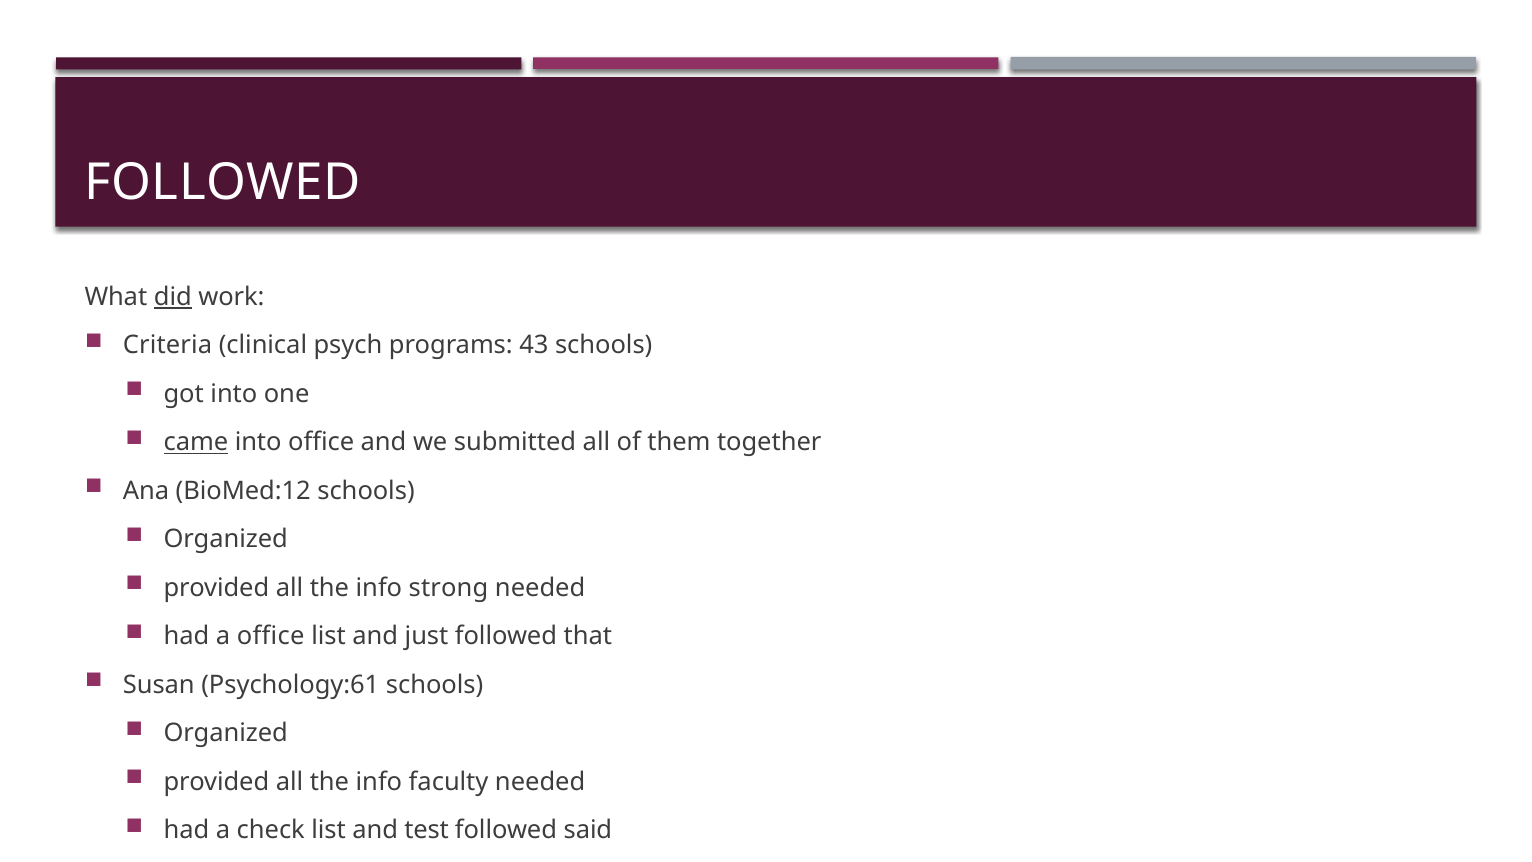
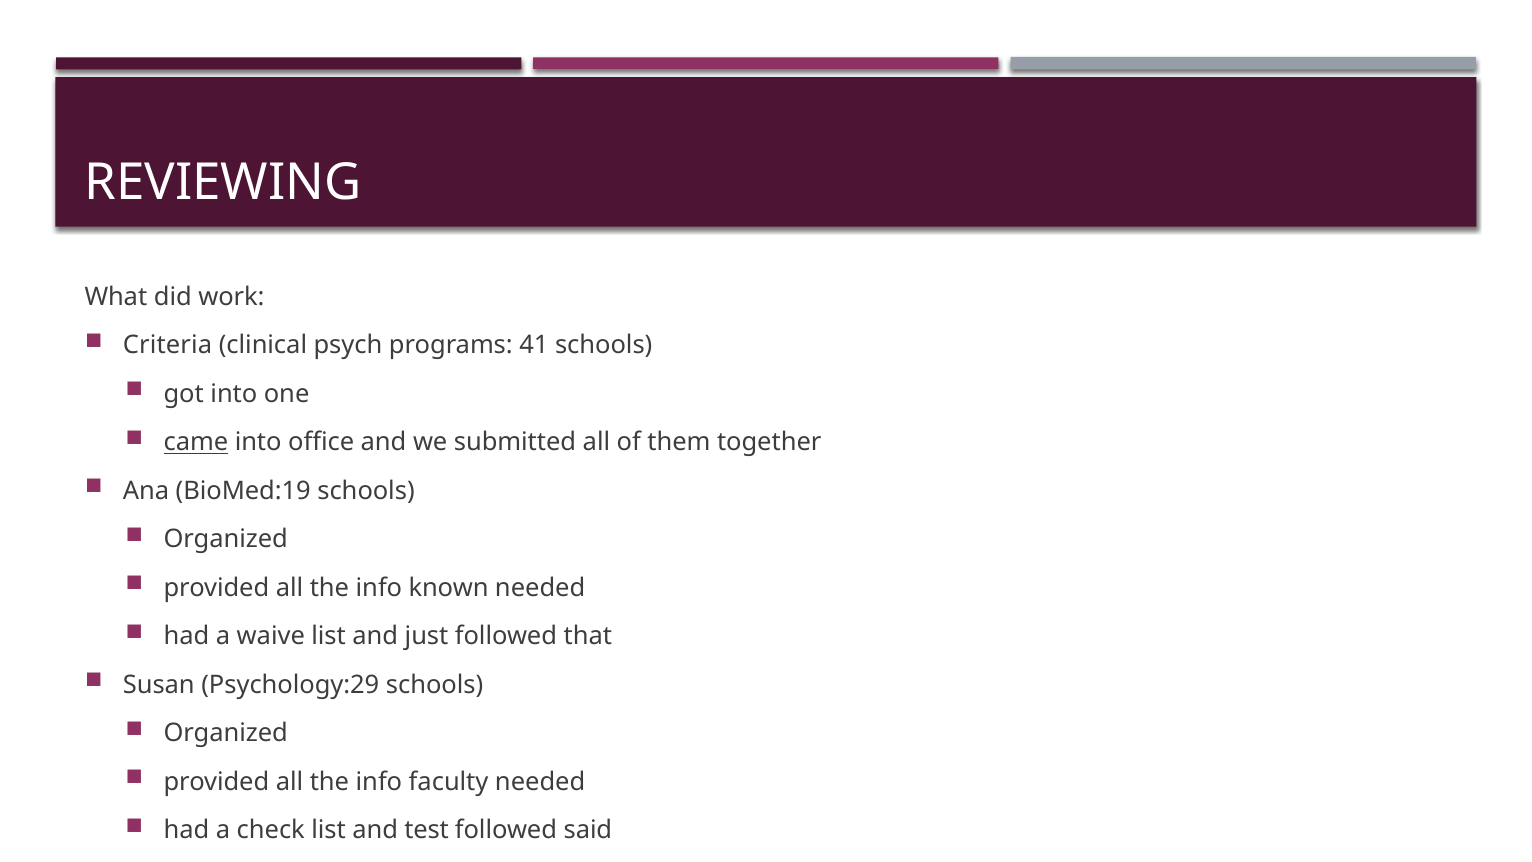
FOLLOWED at (223, 183): FOLLOWED -> REVIEWING
did underline: present -> none
43: 43 -> 41
BioMed:12: BioMed:12 -> BioMed:19
strong: strong -> known
a office: office -> waive
Psychology:61: Psychology:61 -> Psychology:29
